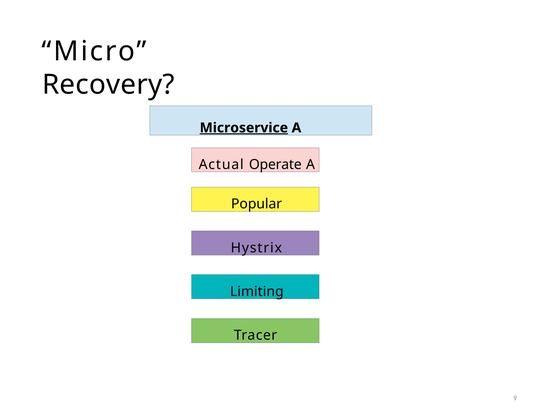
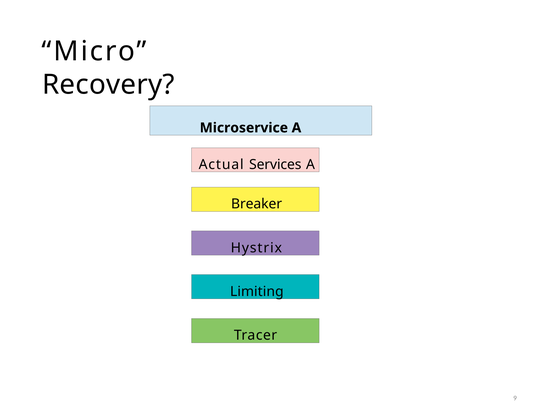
Microservice underline: present -> none
Operate: Operate -> Services
Popular: Popular -> Breaker
